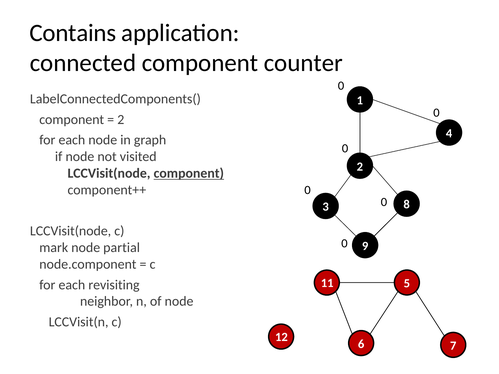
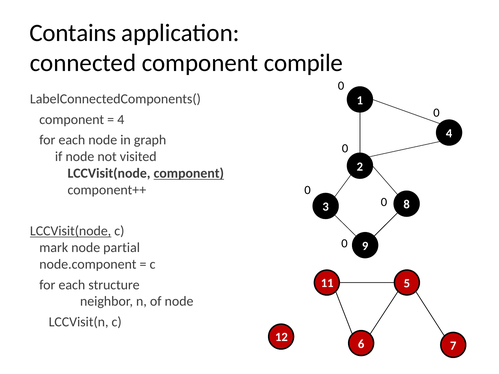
counter: counter -> compile
2 at (121, 120): 2 -> 4
LCCVisit(node at (71, 231) underline: none -> present
revisiting: revisiting -> structure
